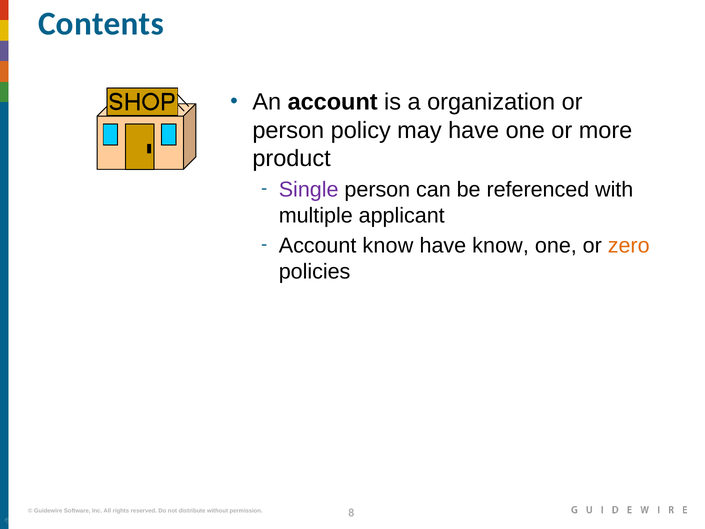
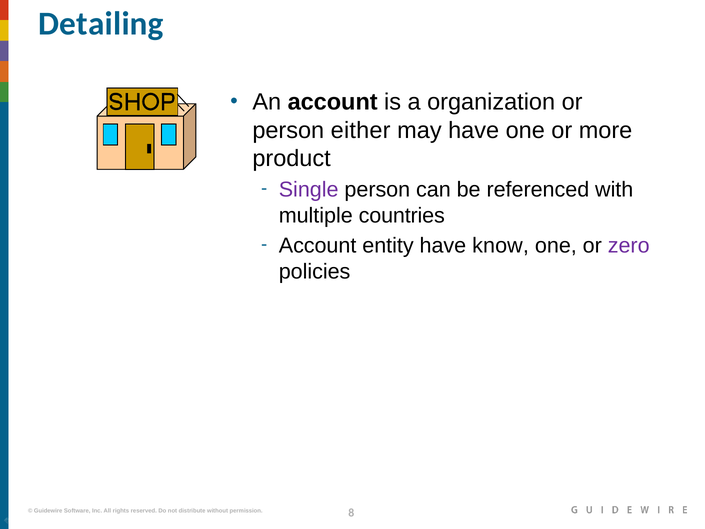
Contents: Contents -> Detailing
policy: policy -> either
applicant: applicant -> countries
Account know: know -> entity
zero colour: orange -> purple
